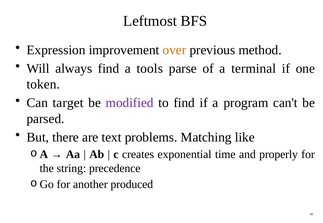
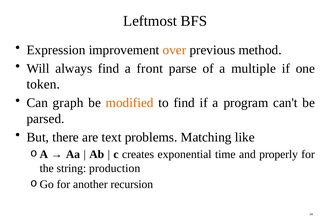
tools: tools -> front
terminal: terminal -> multiple
target: target -> graph
modified colour: purple -> orange
precedence: precedence -> production
produced: produced -> recursion
